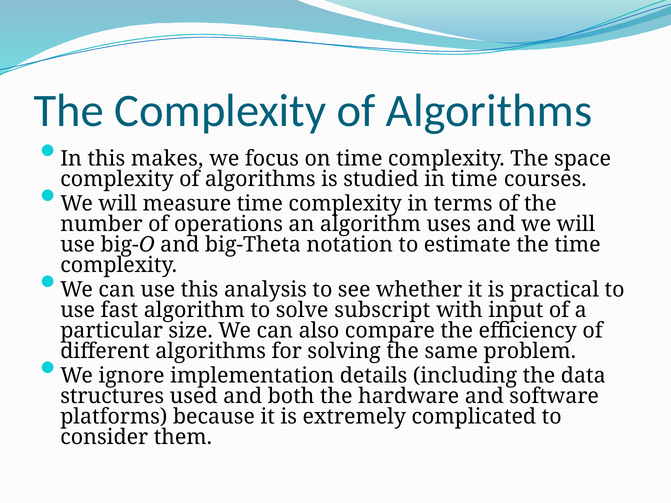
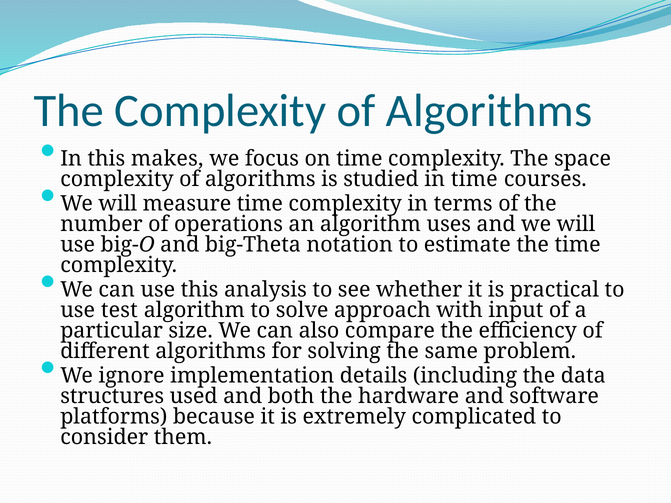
fast: fast -> test
subscript: subscript -> approach
